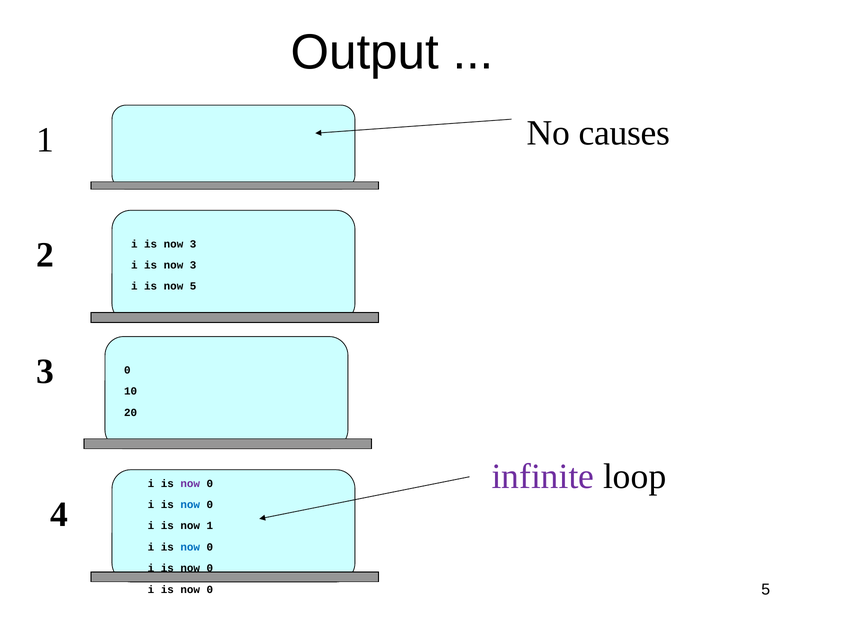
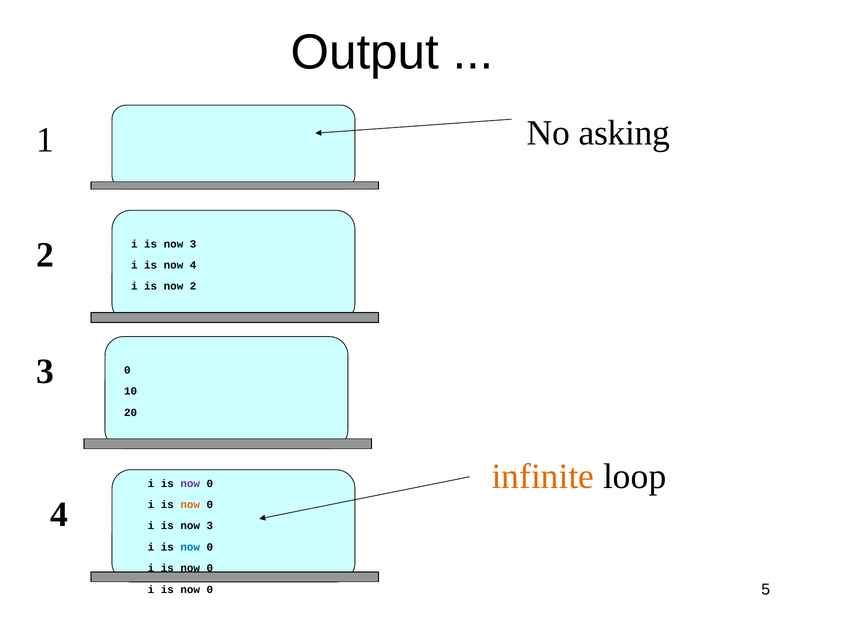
causes: causes -> asking
3 at (193, 265): 3 -> 4
now 5: 5 -> 2
infinite colour: purple -> orange
now at (190, 504) colour: blue -> orange
1 at (210, 526): 1 -> 3
